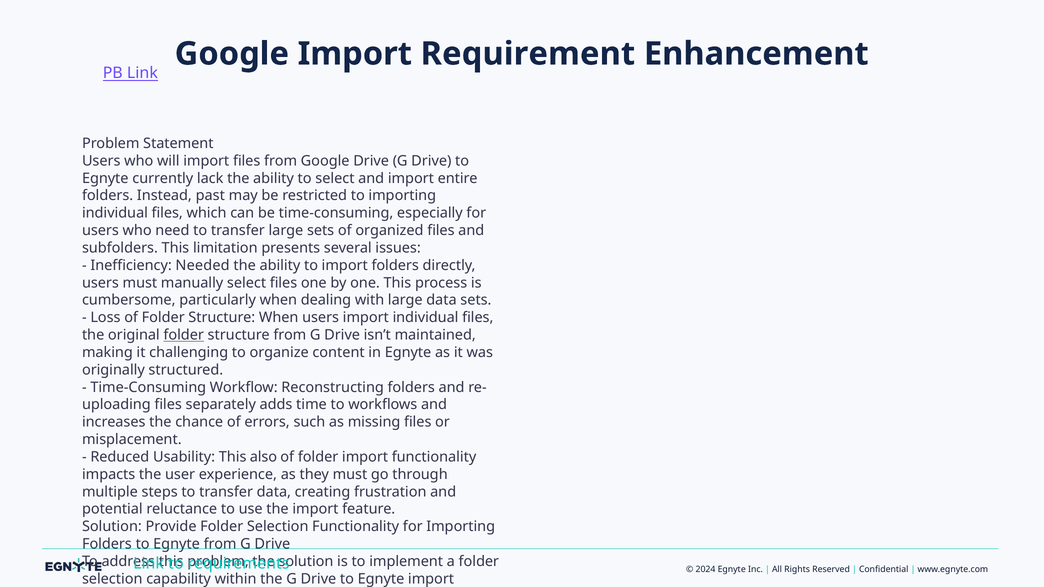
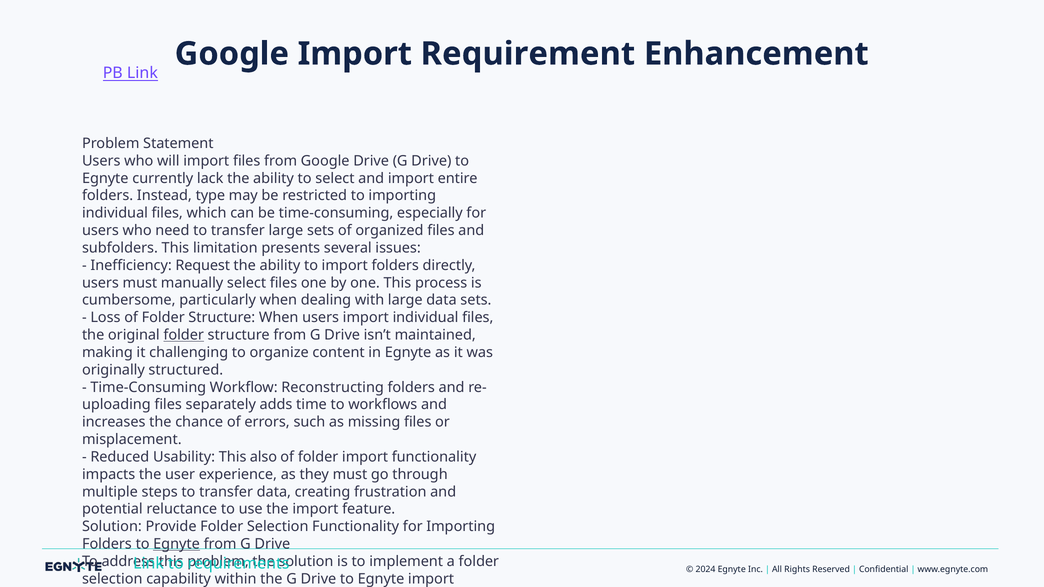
past: past -> type
Needed: Needed -> Request
Egnyte at (177, 544) underline: none -> present
